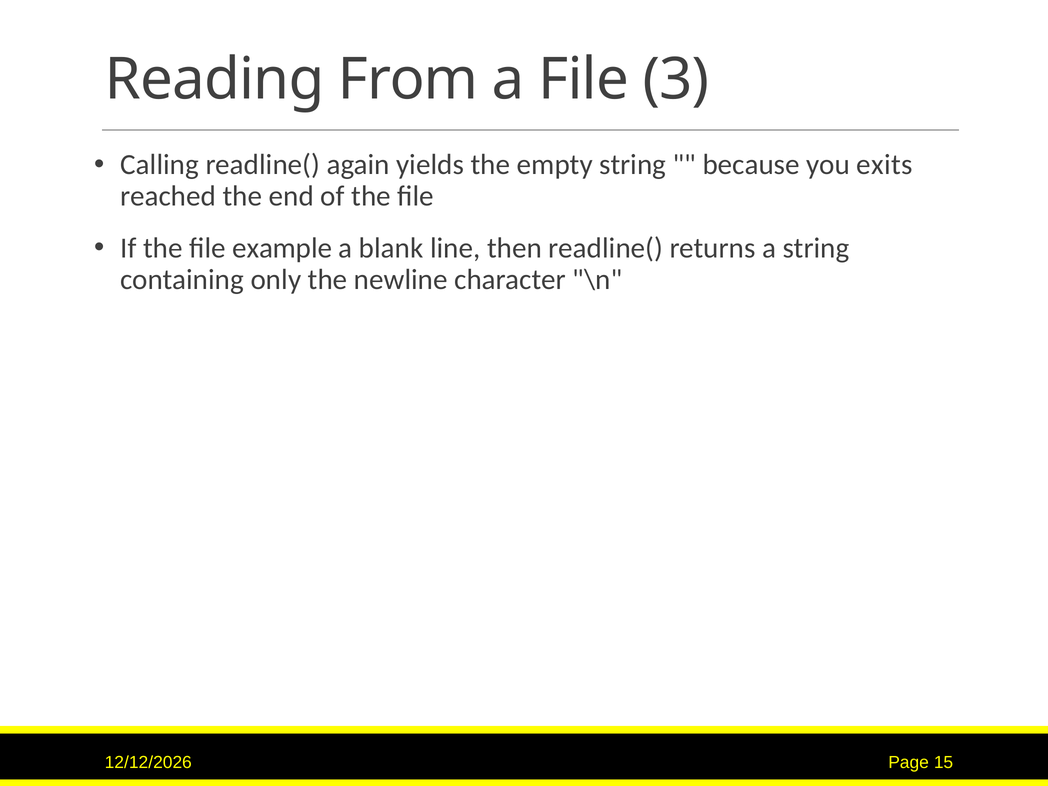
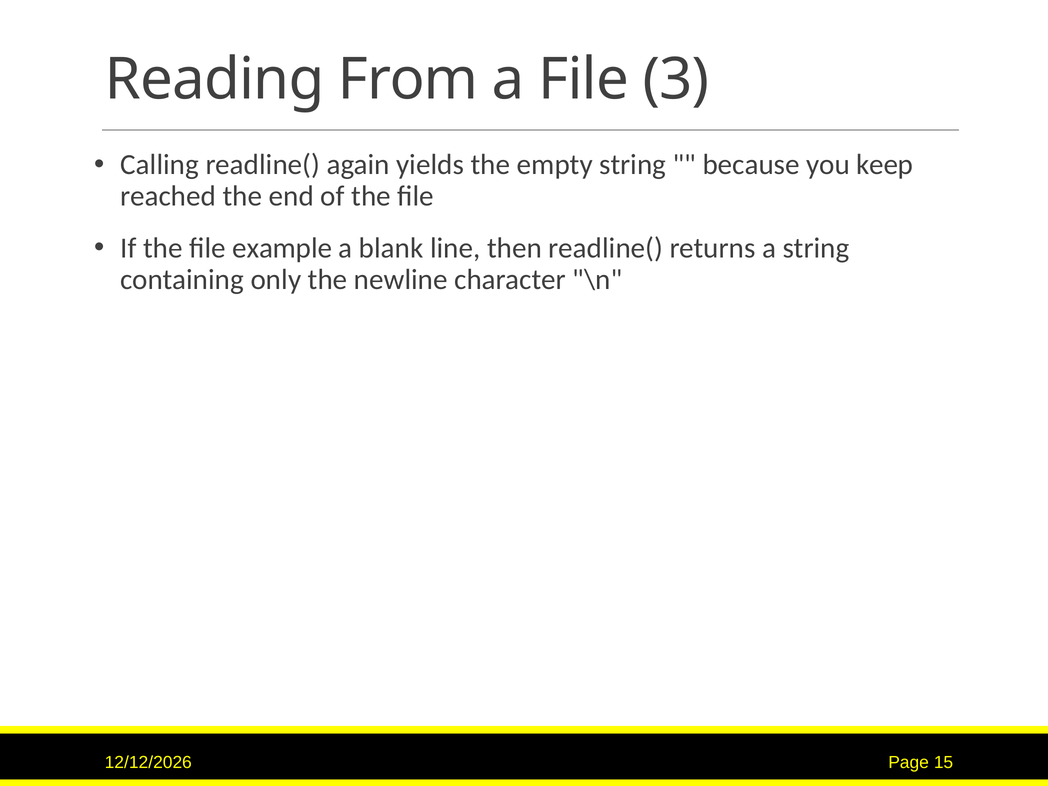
exits: exits -> keep
